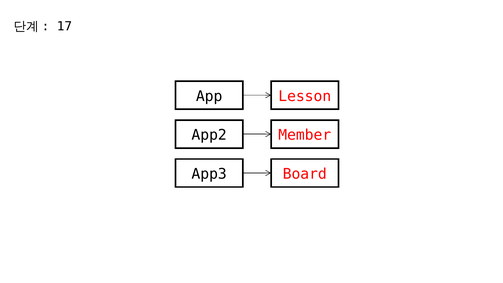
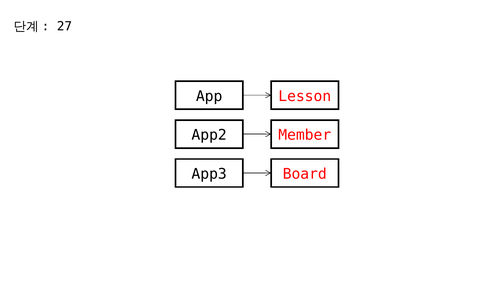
17: 17 -> 27
